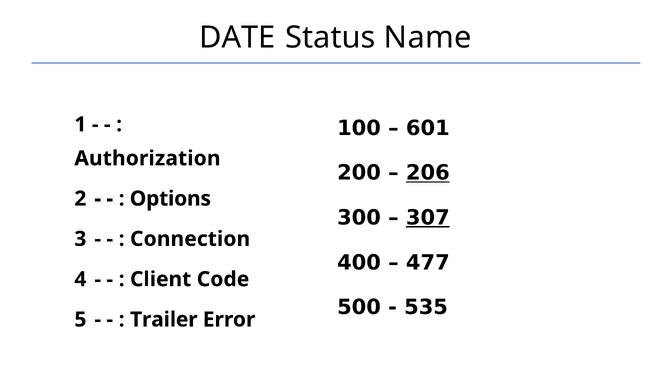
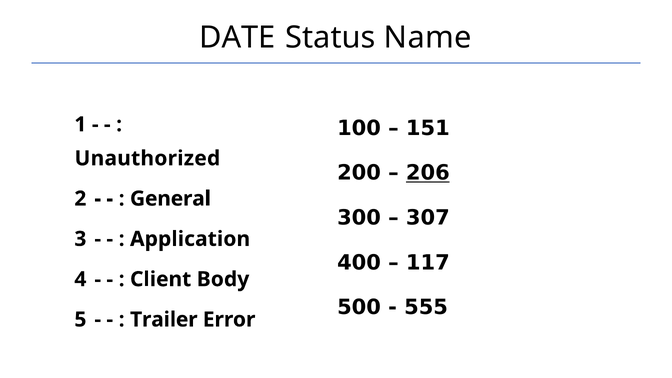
601: 601 -> 151
Authorization: Authorization -> Unauthorized
Options: Options -> General
307 underline: present -> none
Connection: Connection -> Application
477: 477 -> 117
Code: Code -> Body
535: 535 -> 555
